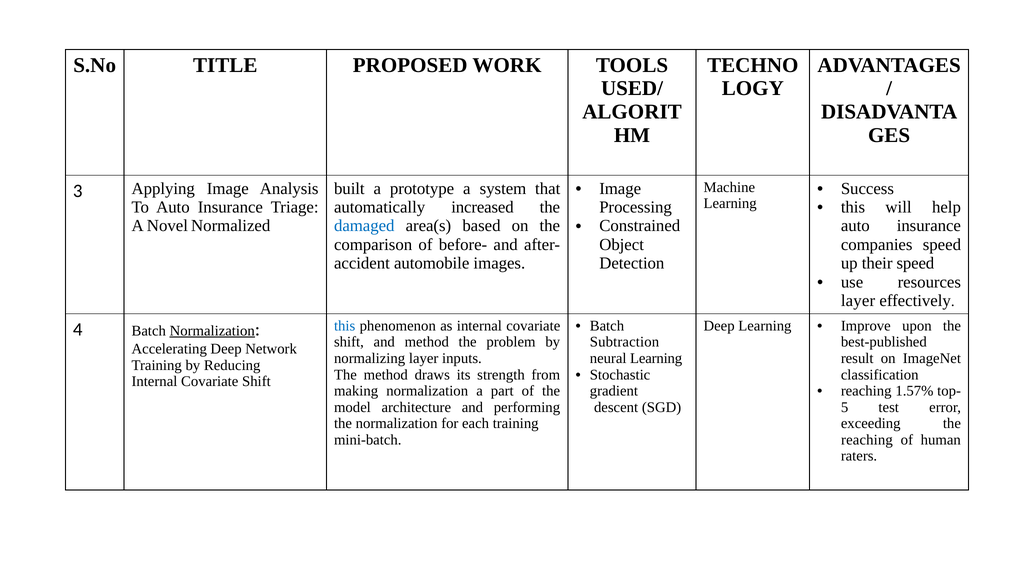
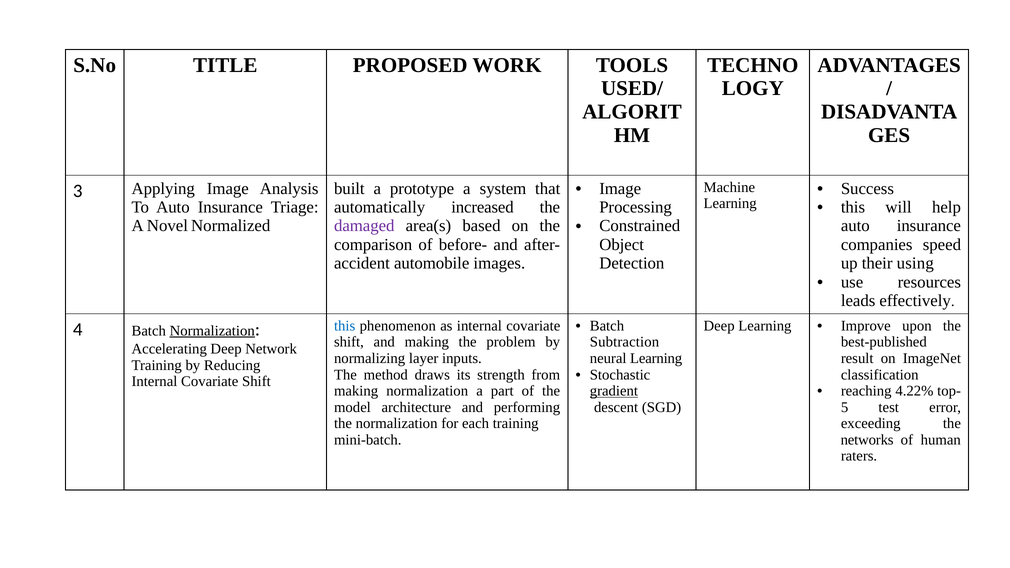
damaged colour: blue -> purple
their speed: speed -> using
layer at (858, 301): layer -> leads
and method: method -> making
gradient underline: none -> present
1.57%: 1.57% -> 4.22%
reaching at (867, 440): reaching -> networks
